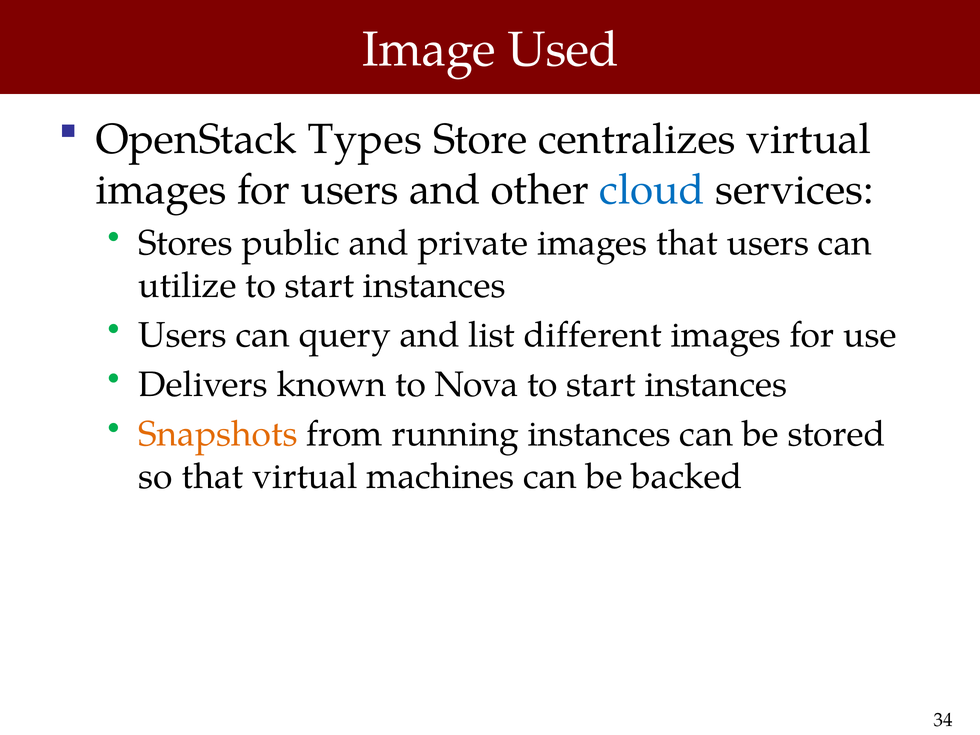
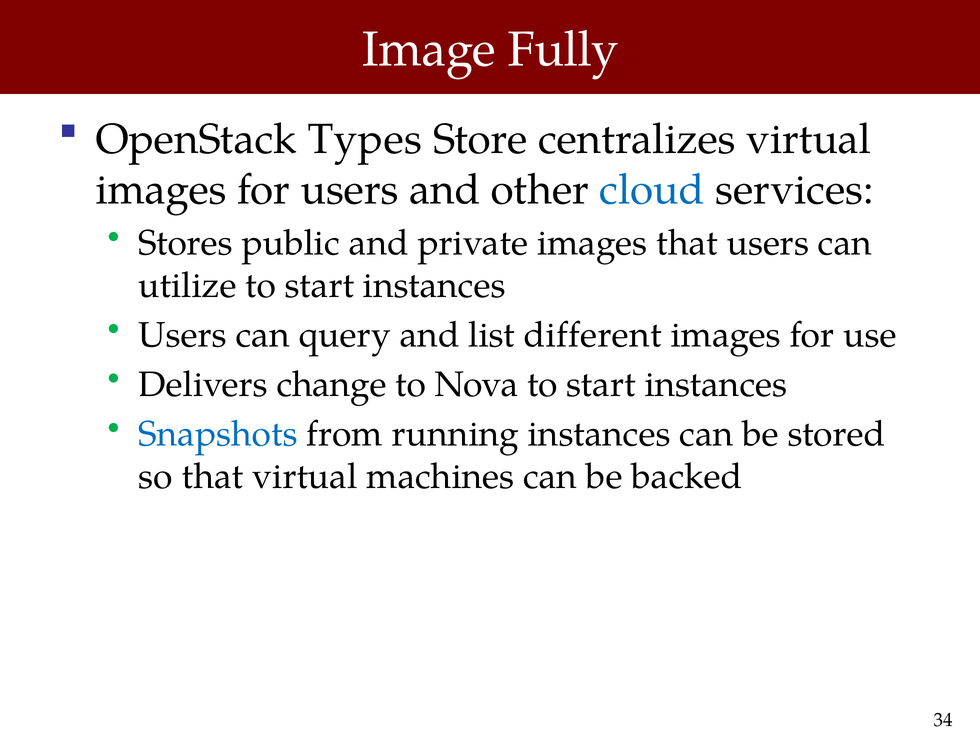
Used: Used -> Fully
known: known -> change
Snapshots colour: orange -> blue
